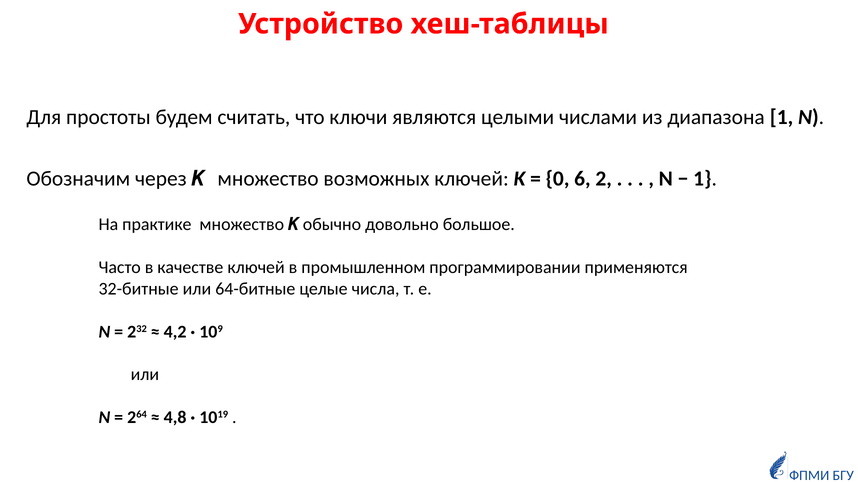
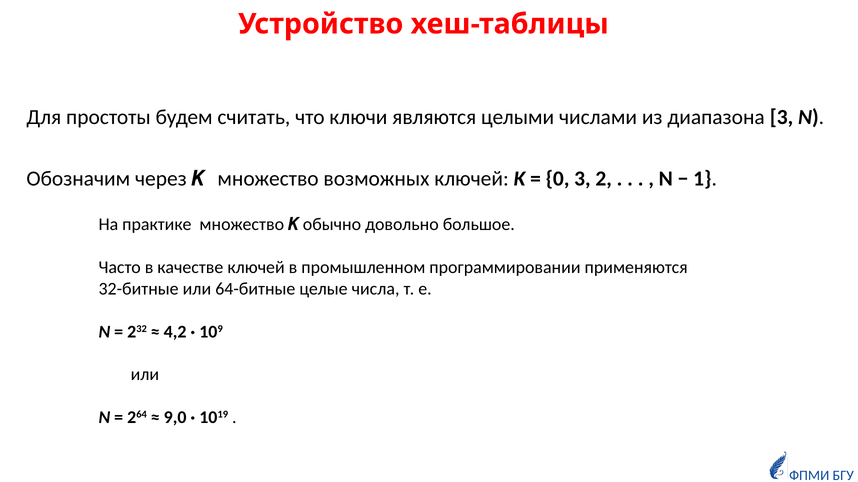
диапазона 1: 1 -> 3
0 6: 6 -> 3
4,8: 4,8 -> 9,0
